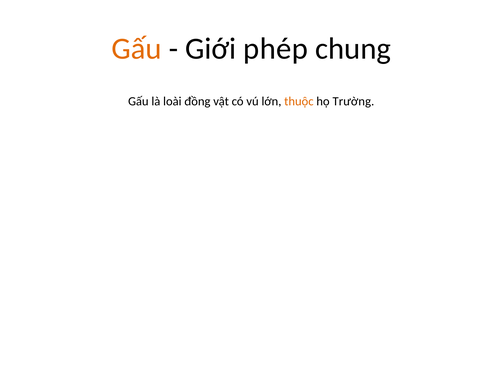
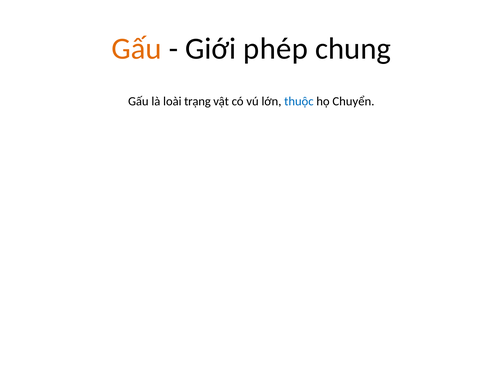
đồng: đồng -> trạng
thuộc colour: orange -> blue
Trường: Trường -> Chuyển
